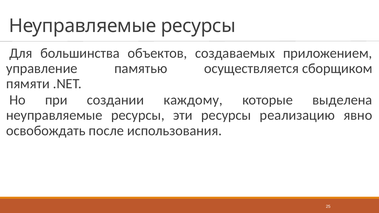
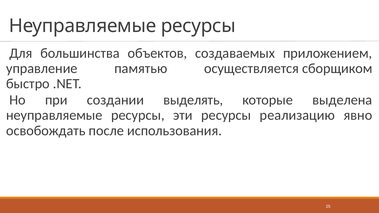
пямяти: пямяти -> быстро
каждому: каждому -> выделять
